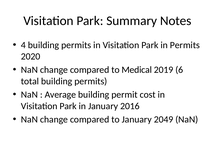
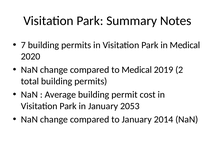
4: 4 -> 7
in Permits: Permits -> Medical
6: 6 -> 2
2016: 2016 -> 2053
2049: 2049 -> 2014
